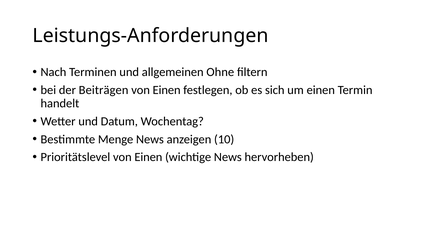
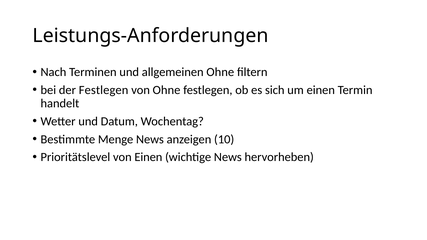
der Beiträgen: Beiträgen -> Festlegen
Einen at (167, 90): Einen -> Ohne
